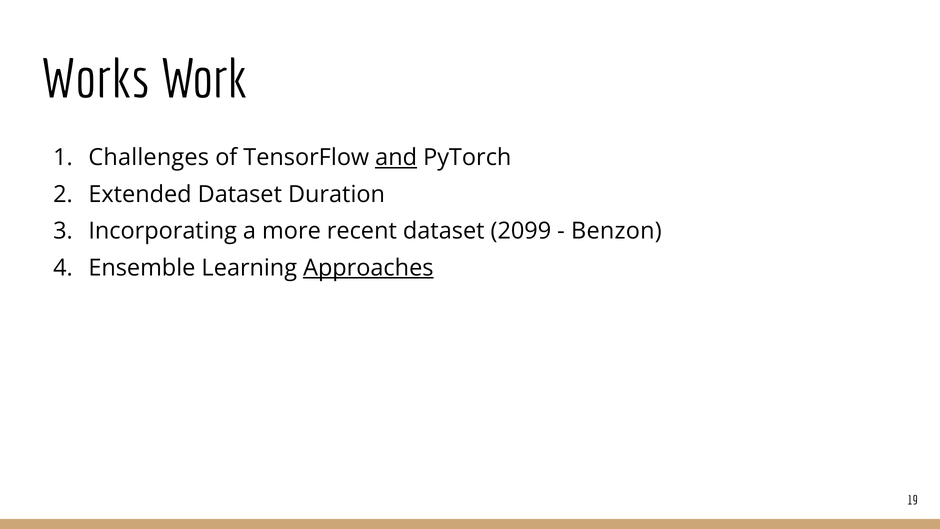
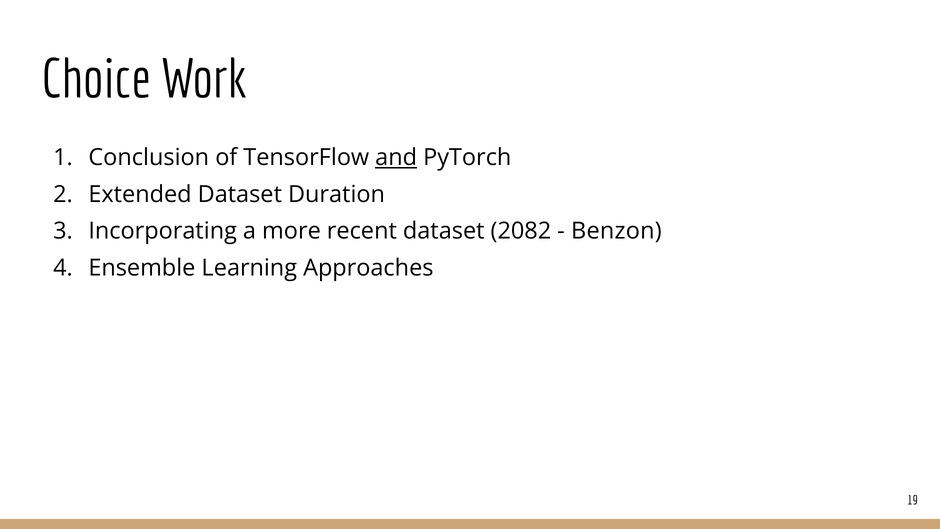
Works: Works -> Choice
Challenges: Challenges -> Conclusion
2099: 2099 -> 2082
Approaches underline: present -> none
